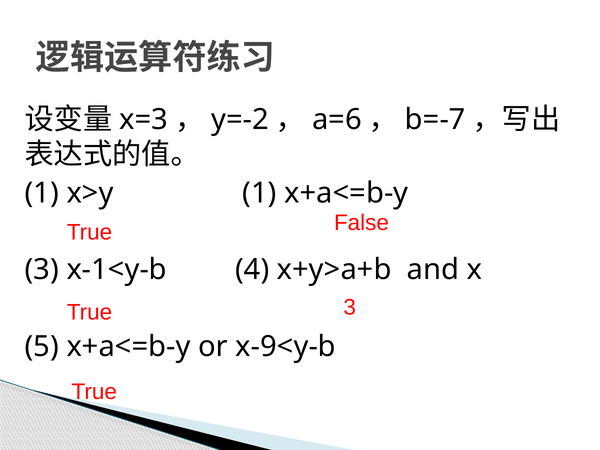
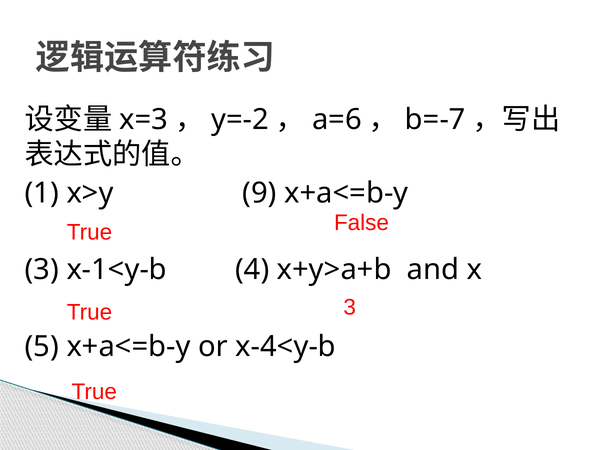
x>y 1: 1 -> 9
x-9<y-b: x-9<y-b -> x-4<y-b
